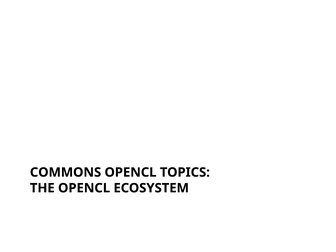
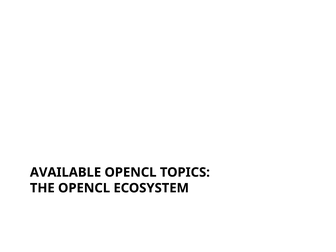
COMMONS: COMMONS -> AVAILABLE
